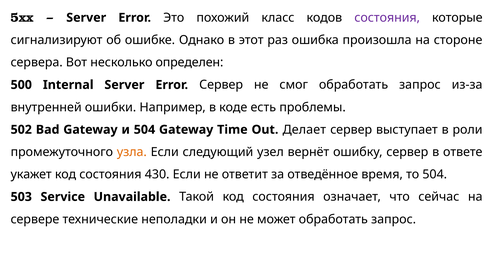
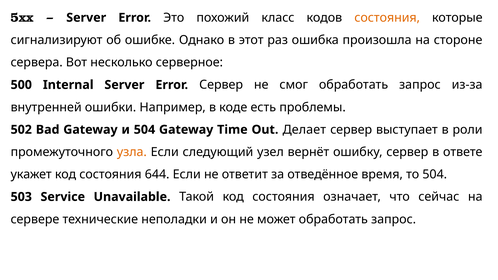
состояния at (387, 18) colour: purple -> orange
определен: определен -> серверное
430: 430 -> 644
